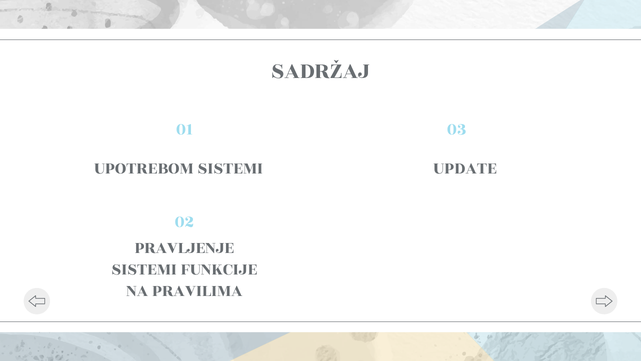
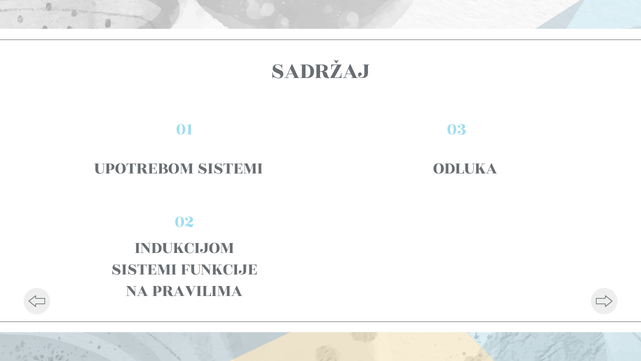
UPDATE: UPDATE -> ODLUKA
PRAVLJENJE: PRAVLJENJE -> INDUKCIJOM
